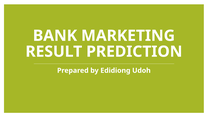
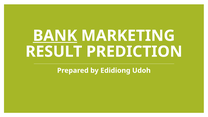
BANK underline: none -> present
